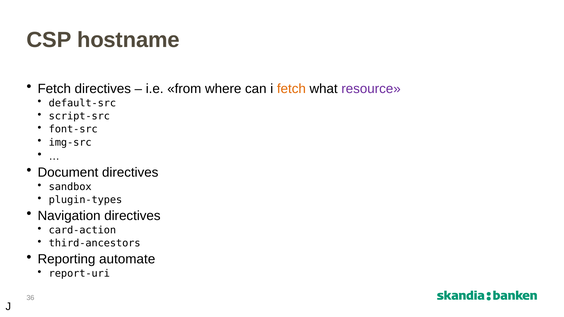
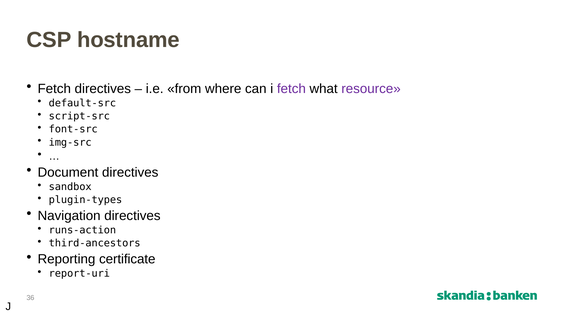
fetch at (291, 89) colour: orange -> purple
card-action: card-action -> runs-action
automate: automate -> certificate
